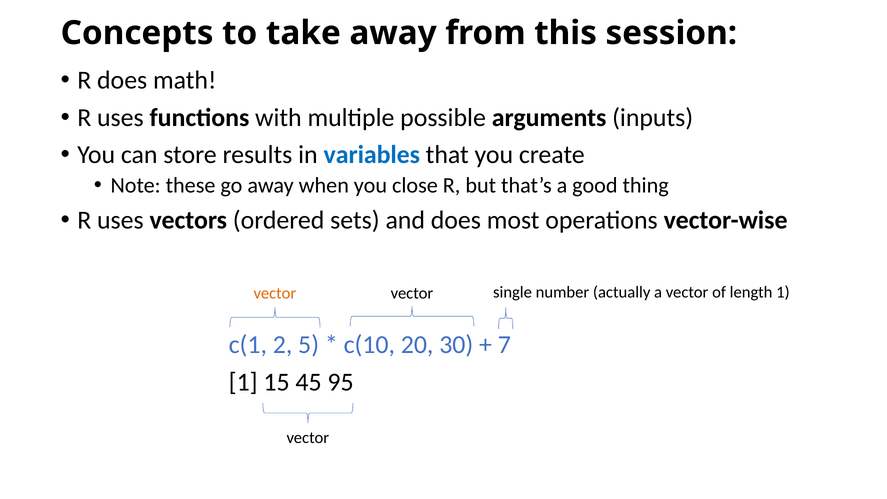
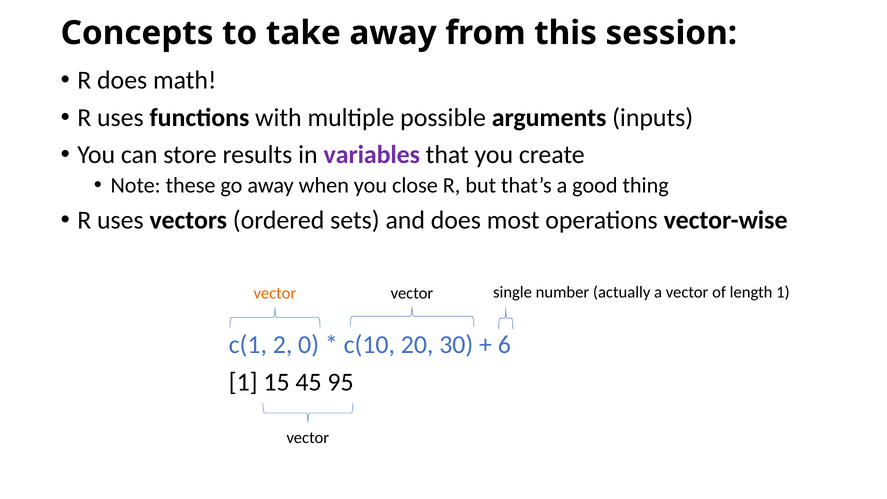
variables colour: blue -> purple
5: 5 -> 0
7: 7 -> 6
